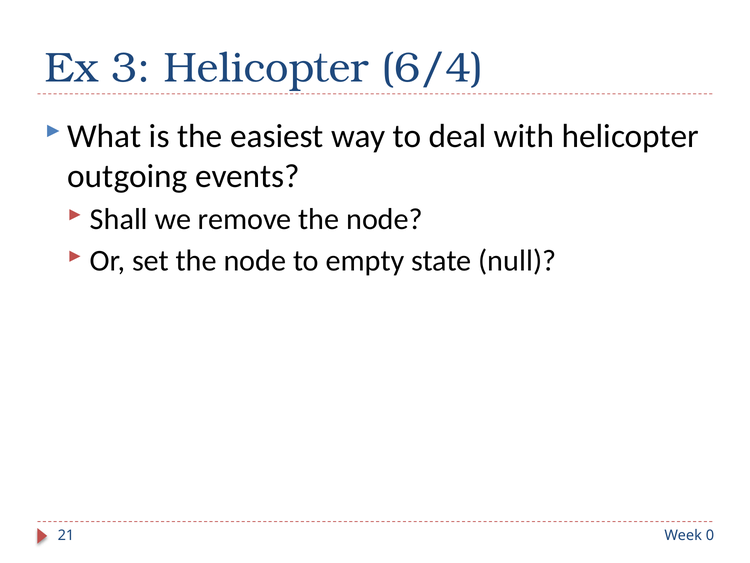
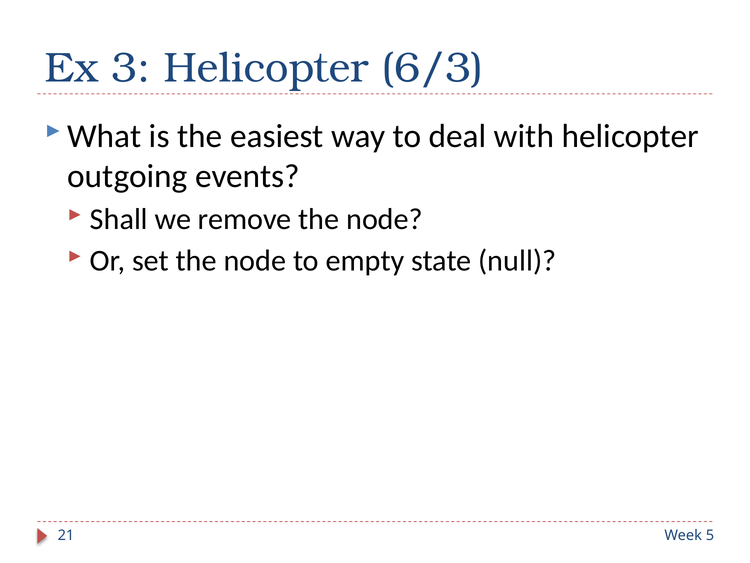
6/4: 6/4 -> 6/3
0: 0 -> 5
